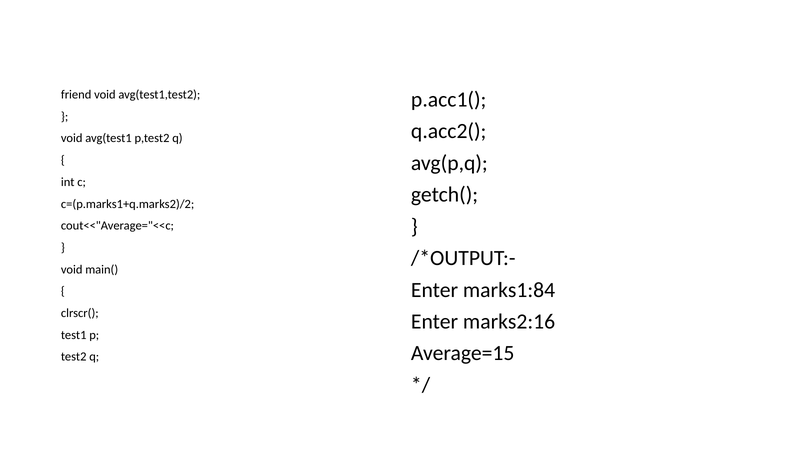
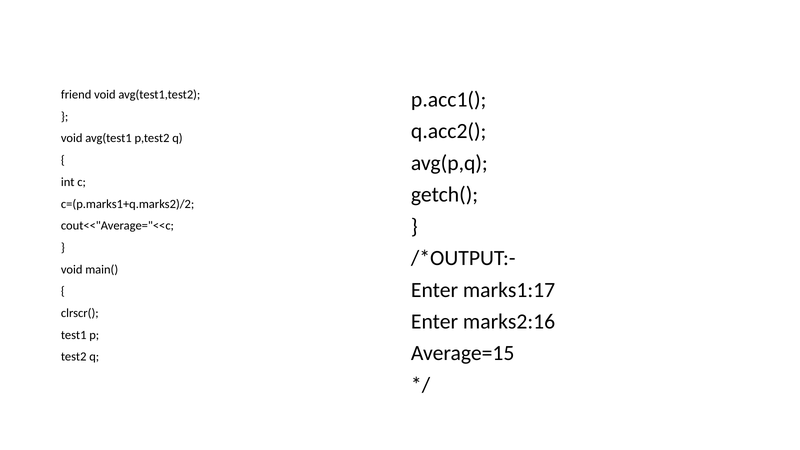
marks1:84: marks1:84 -> marks1:17
